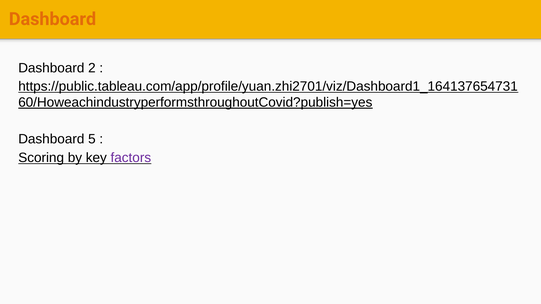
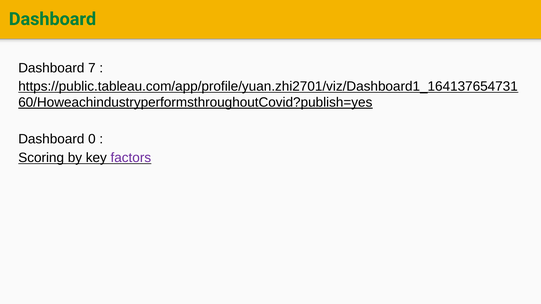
Dashboard at (52, 19) colour: orange -> green
2: 2 -> 7
5: 5 -> 0
